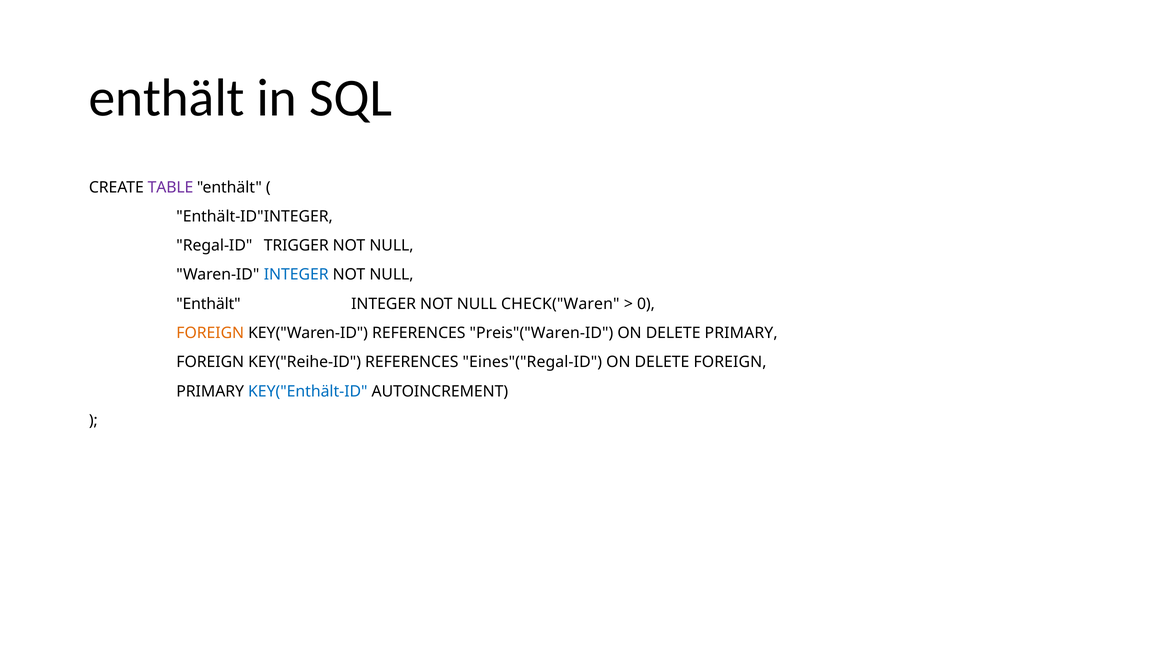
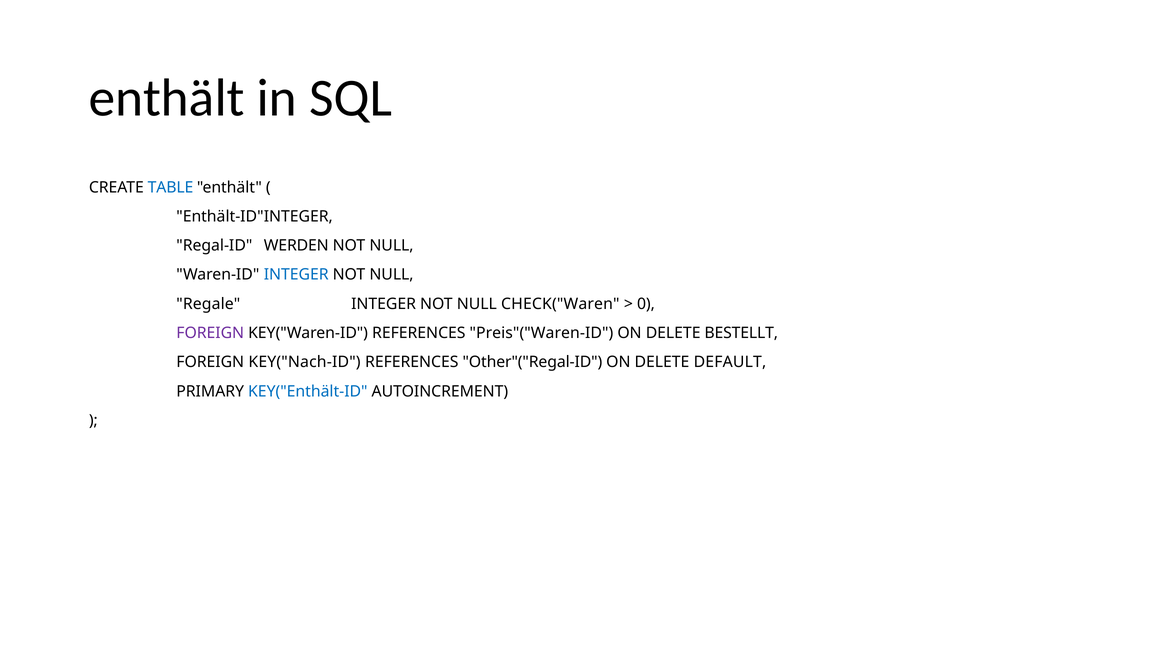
TABLE colour: purple -> blue
TRIGGER: TRIGGER -> WERDEN
Enthält at (208, 304): Enthält -> Regale
FOREIGN at (210, 333) colour: orange -> purple
DELETE PRIMARY: PRIMARY -> BESTELLT
KEY("Reihe-ID: KEY("Reihe-ID -> KEY("Nach-ID
Eines"("Regal-ID: Eines"("Regal-ID -> Other"("Regal-ID
DELETE FOREIGN: FOREIGN -> DEFAULT
